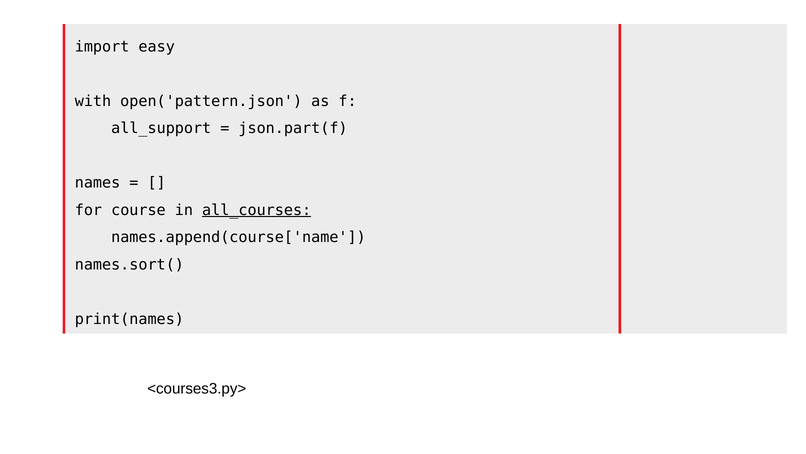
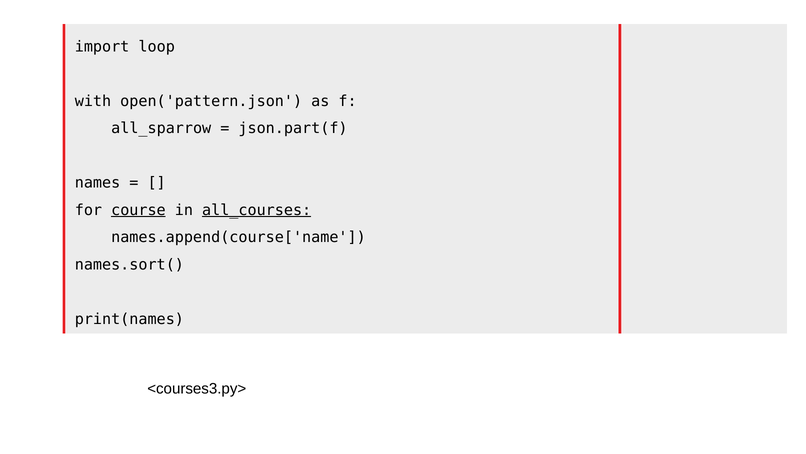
easy: easy -> loop
all_support: all_support -> all_sparrow
course underline: none -> present
